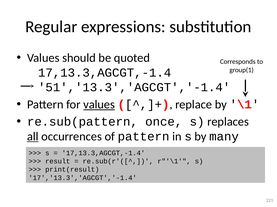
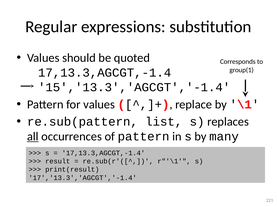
51','13.3','AGCGT','-1.4: 51','13.3','AGCGT','-1.4 -> 15','13.3','AGCGT','-1.4
values at (99, 105) underline: present -> none
once: once -> list
